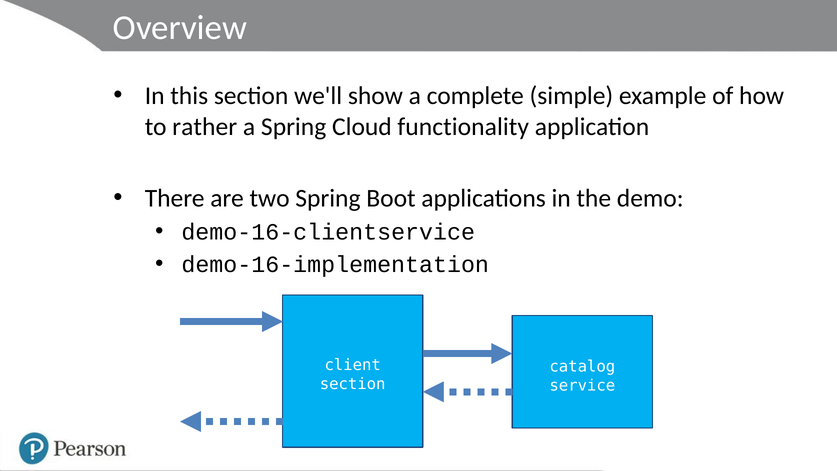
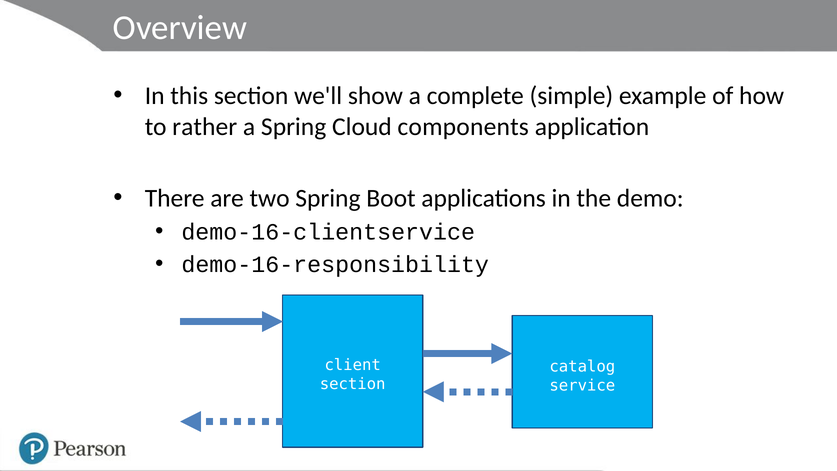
functionality: functionality -> components
demo-16-implementation: demo-16-implementation -> demo-16-responsibility
